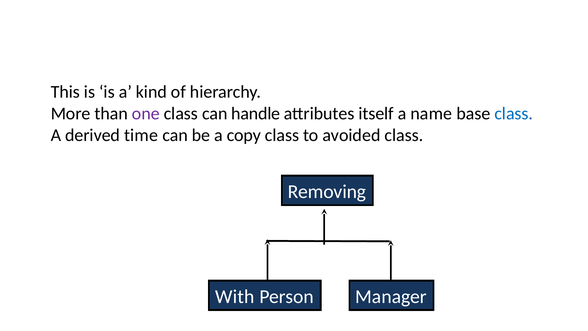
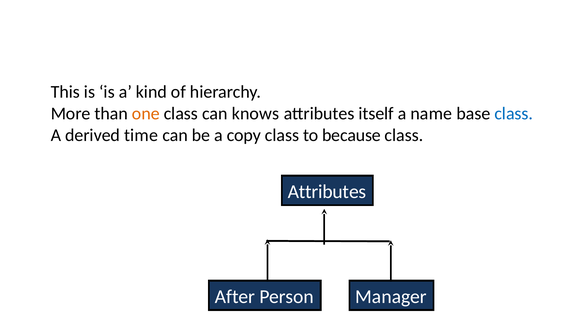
one colour: purple -> orange
handle: handle -> knows
avoided: avoided -> because
Removing at (327, 192): Removing -> Attributes
With: With -> After
